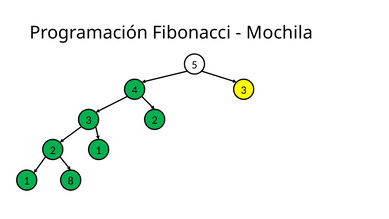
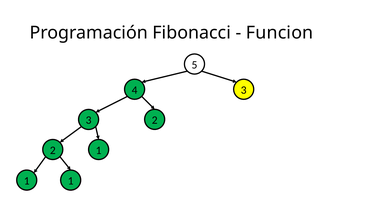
Mochila: Mochila -> Funcion
8 at (71, 181): 8 -> 1
